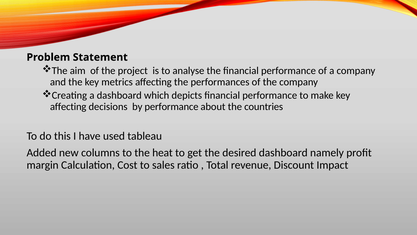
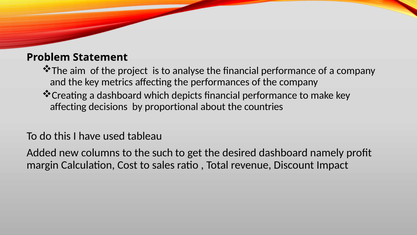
by performance: performance -> proportional
heat: heat -> such
